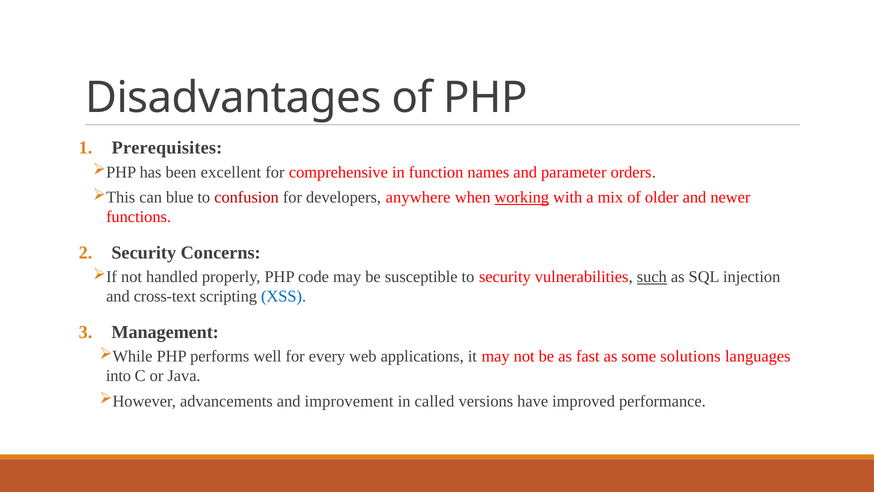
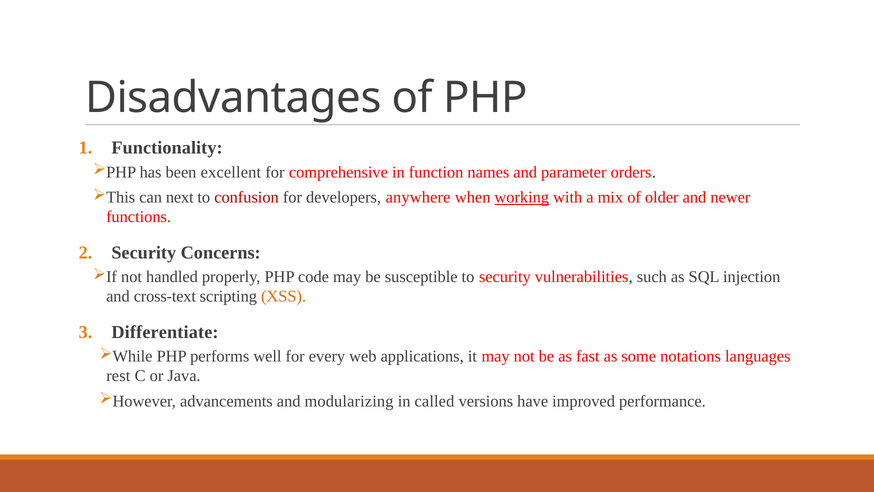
Prerequisites: Prerequisites -> Functionality
blue: blue -> next
such underline: present -> none
XSS colour: blue -> orange
Management: Management -> Differentiate
solutions: solutions -> notations
into: into -> rest
improvement: improvement -> modularizing
